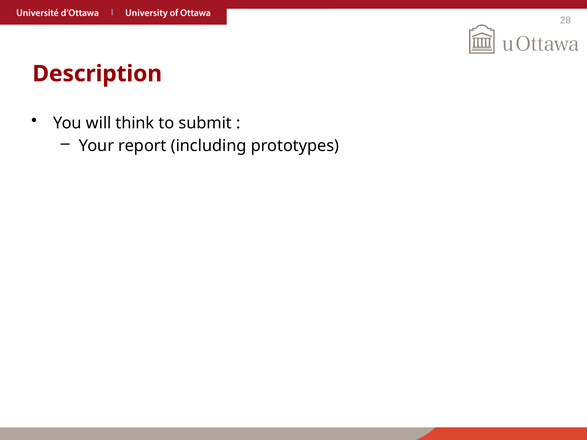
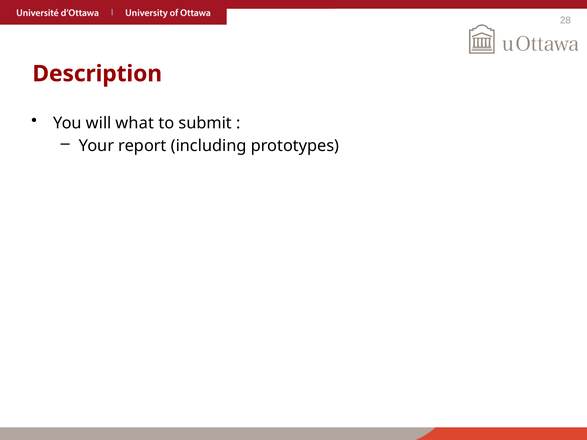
think: think -> what
